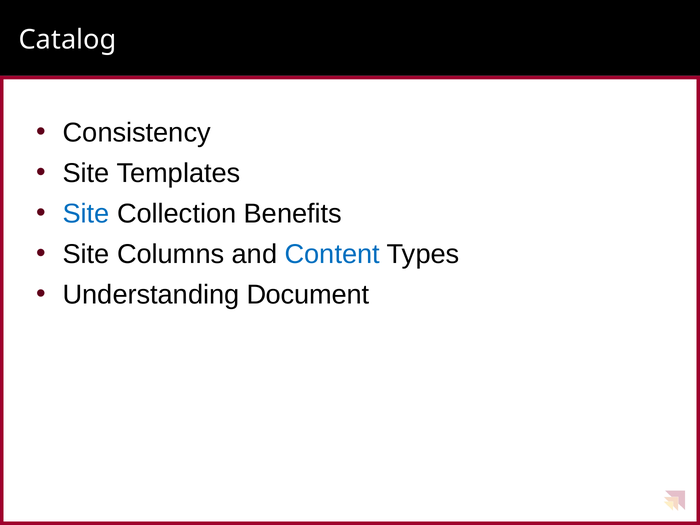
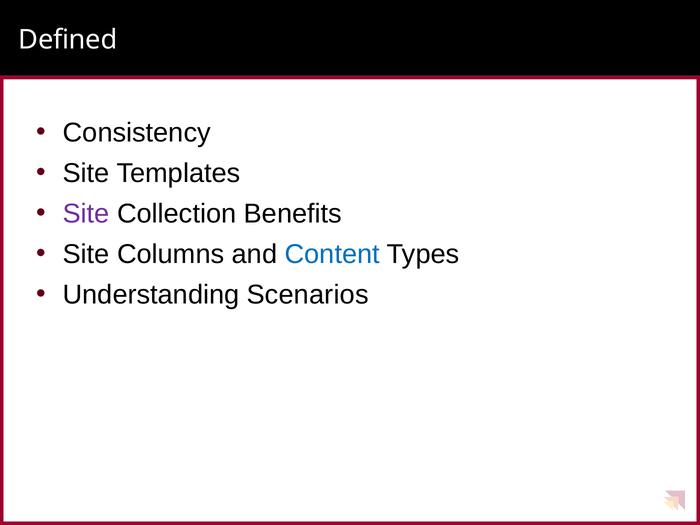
Catalog: Catalog -> Defined
Site at (86, 214) colour: blue -> purple
Document: Document -> Scenarios
